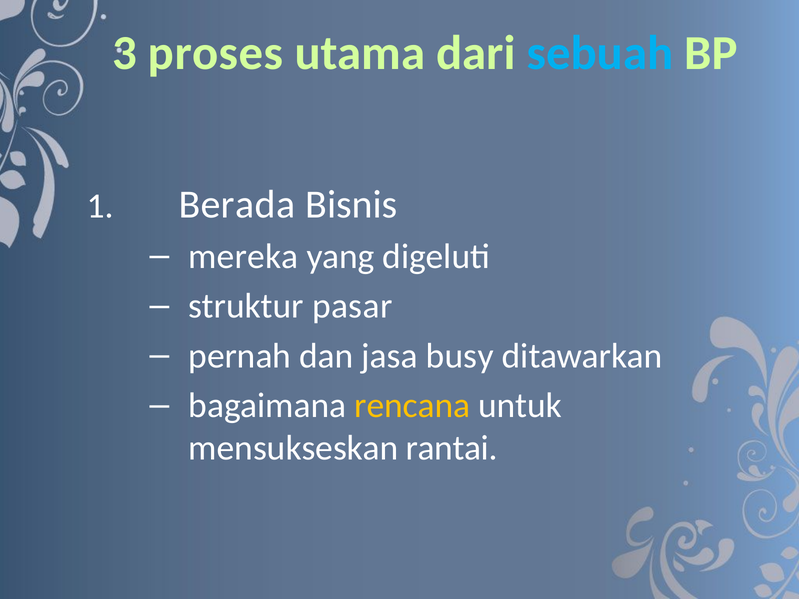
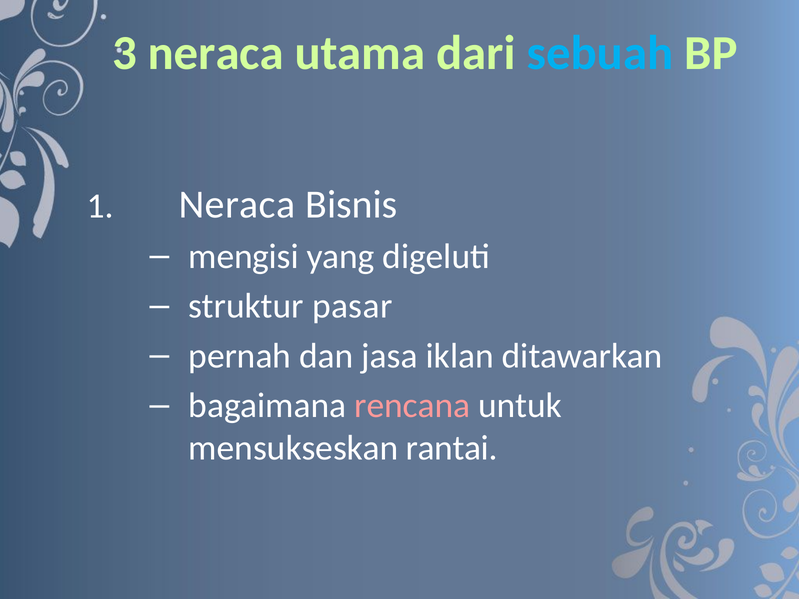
3 proses: proses -> neraca
Berada at (237, 205): Berada -> Neraca
mereka: mereka -> mengisi
busy: busy -> iklan
rencana colour: yellow -> pink
